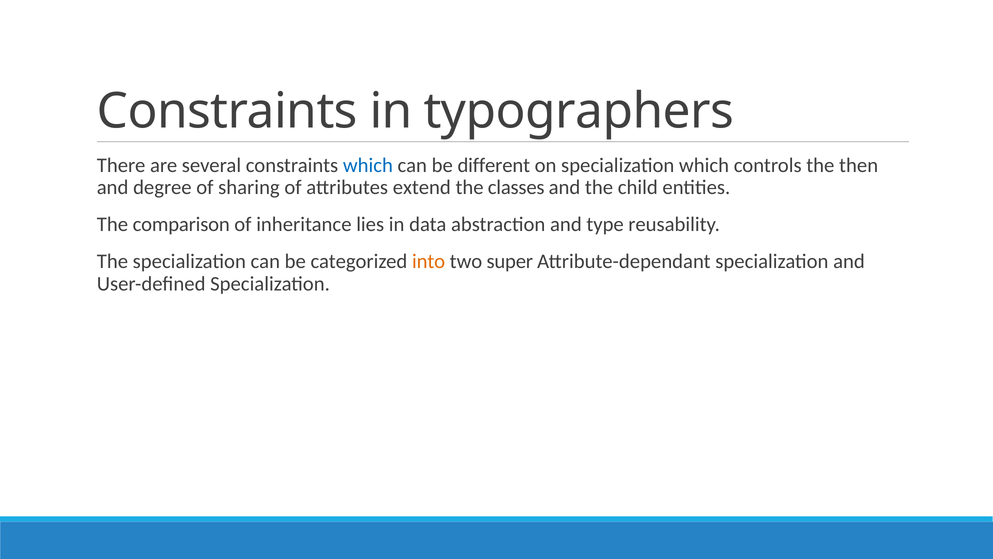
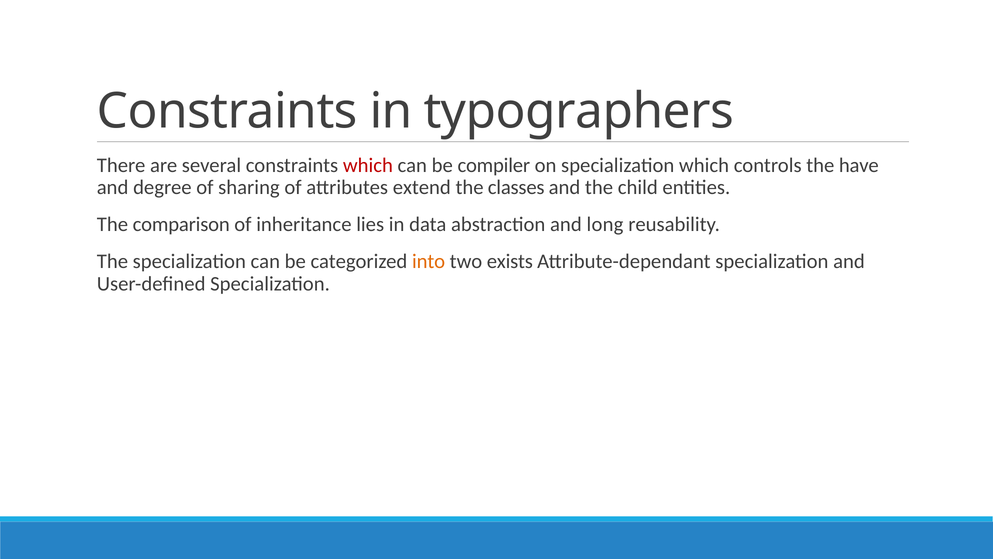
which at (368, 165) colour: blue -> red
different: different -> compiler
then: then -> have
type: type -> long
super: super -> exists
